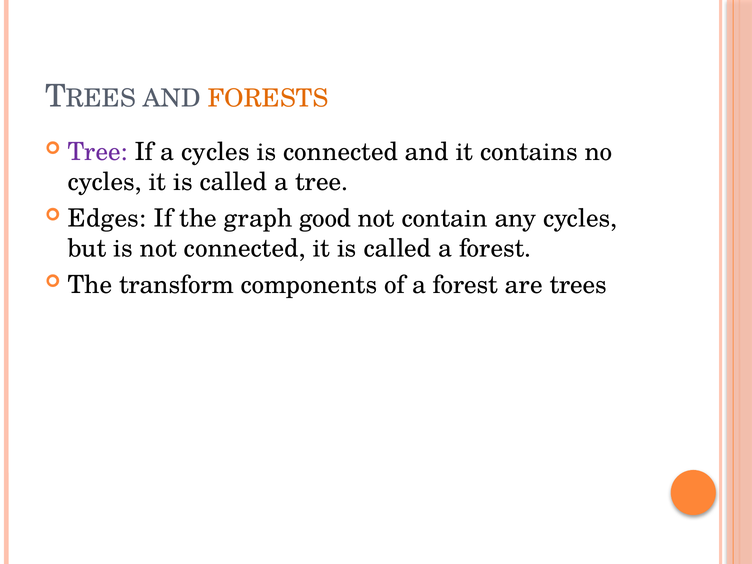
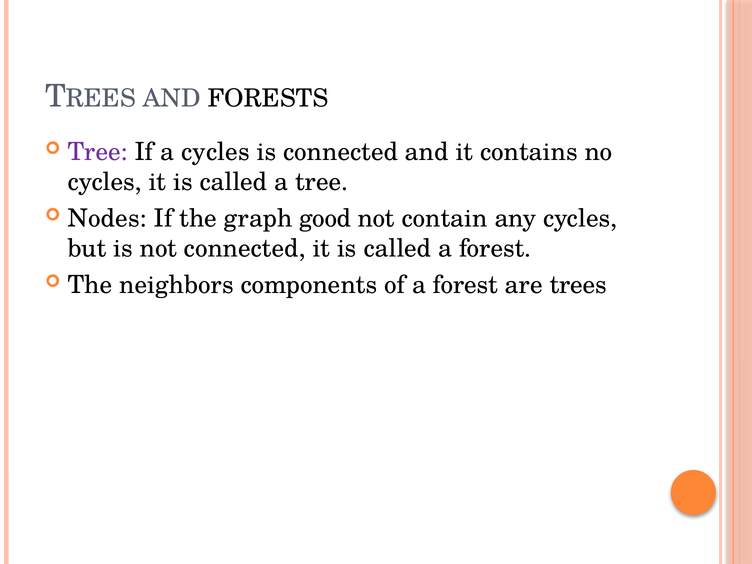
FORESTS colour: orange -> black
Edges: Edges -> Nodes
transform: transform -> neighbors
